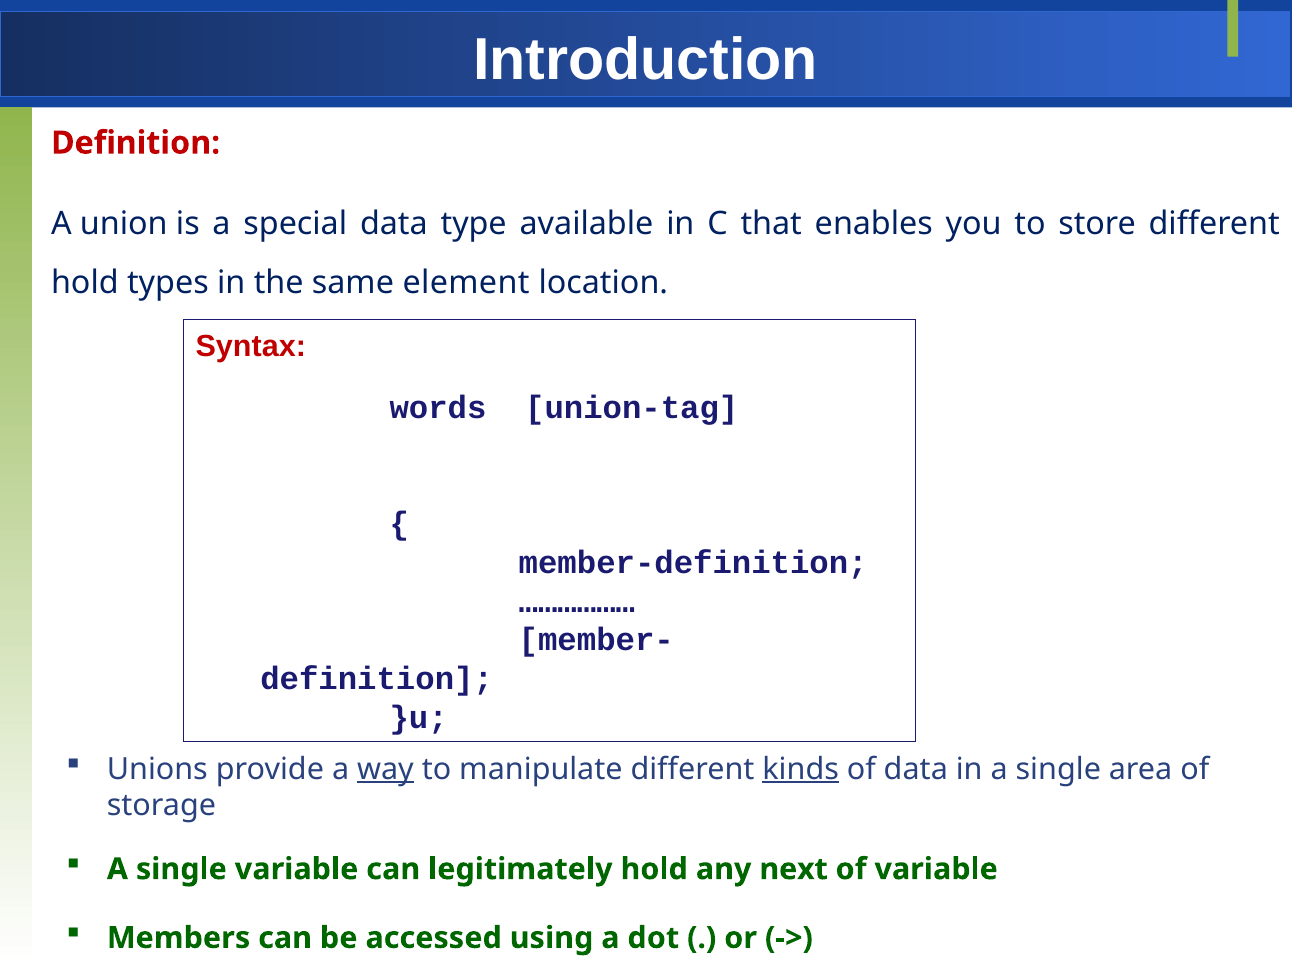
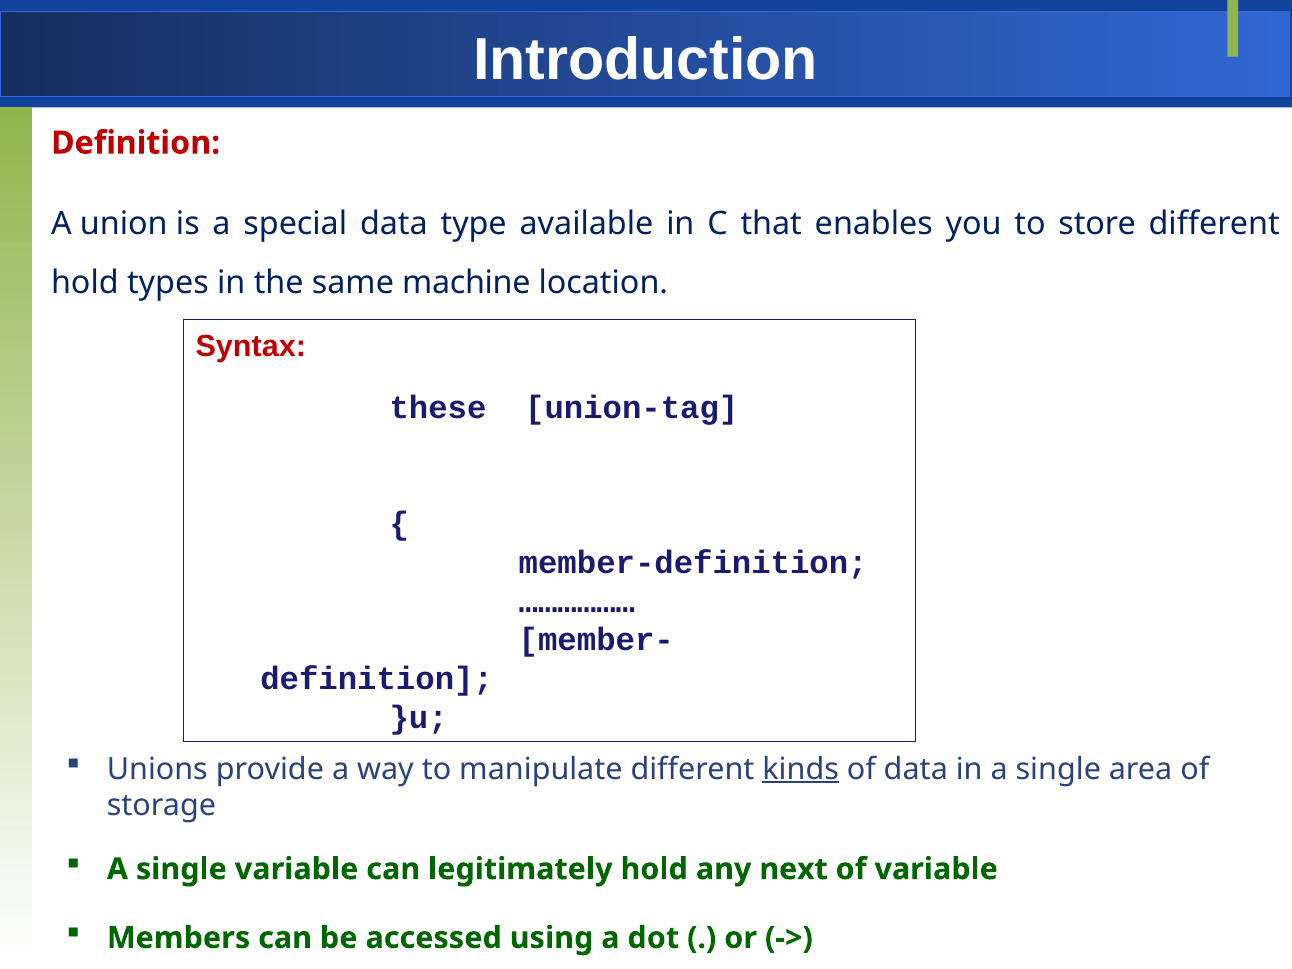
element: element -> machine
words: words -> these
way underline: present -> none
